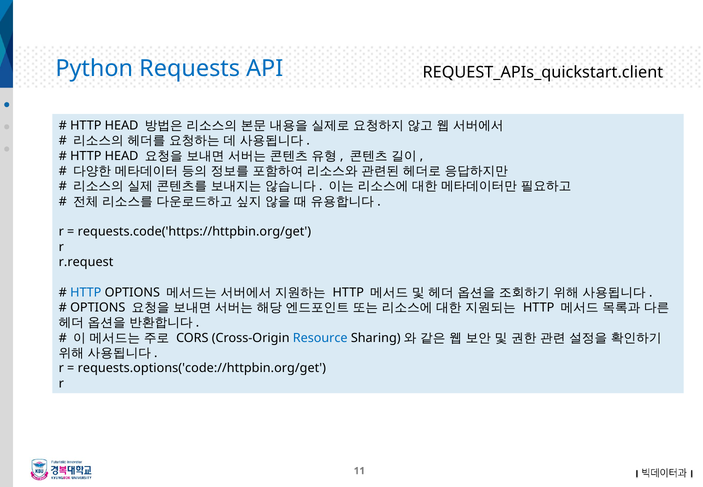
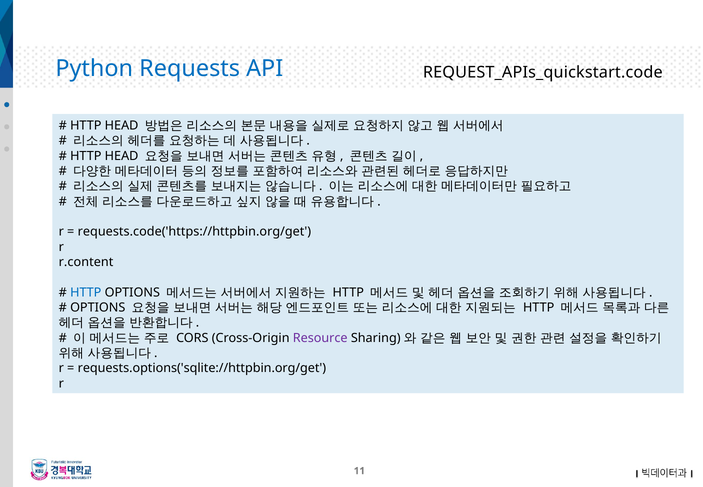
REQUEST_APIs_quickstart.client: REQUEST_APIs_quickstart.client -> REQUEST_APIs_quickstart.code
r.request: r.request -> r.content
Resource colour: blue -> purple
requests.options('code://httpbin.org/get: requests.options('code://httpbin.org/get -> requests.options('sqlite://httpbin.org/get
